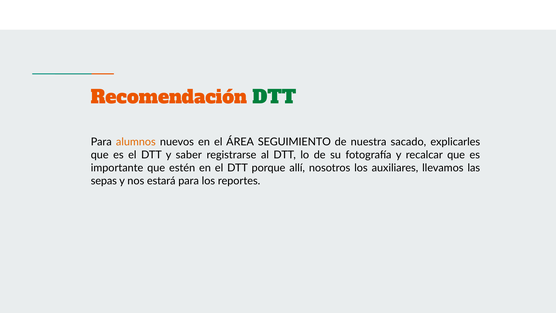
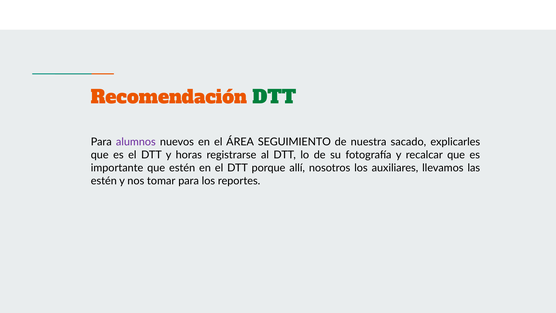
alumnos colour: orange -> purple
saber: saber -> horas
sepas at (104, 181): sepas -> estén
estará: estará -> tomar
